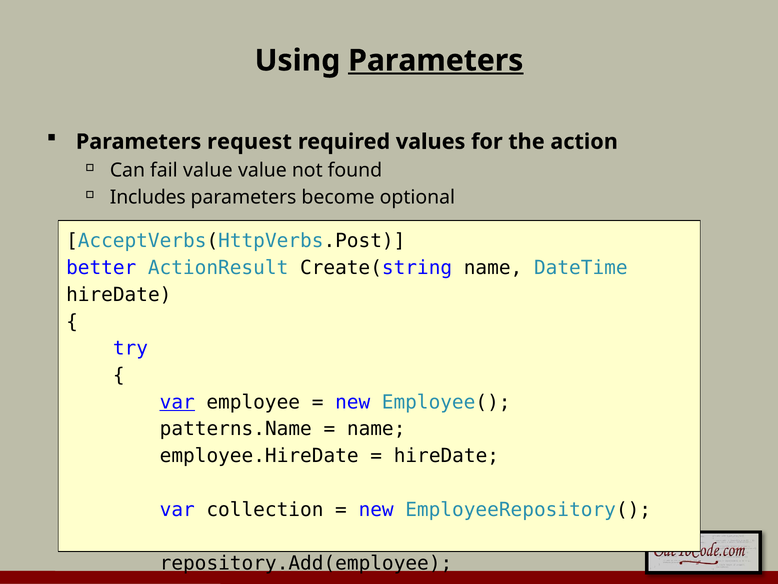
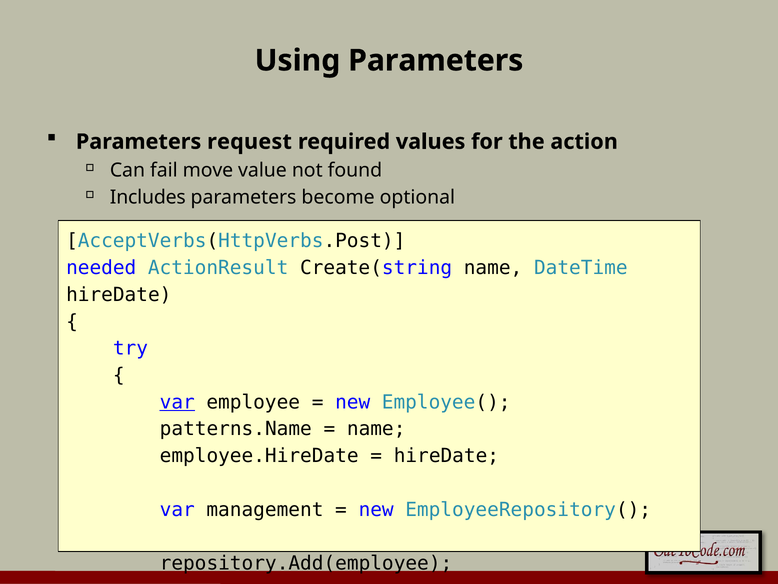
Parameters at (436, 60) underline: present -> none
fail value: value -> move
better: better -> needed
collection: collection -> management
